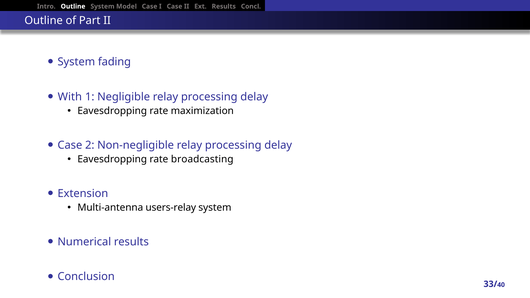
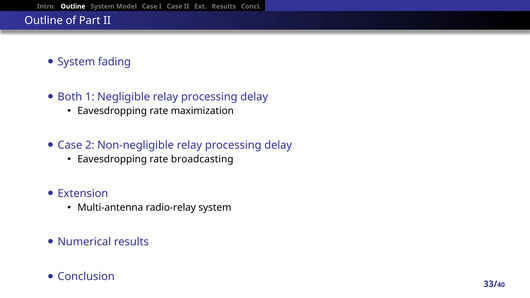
With: With -> Both
users-relay: users-relay -> radio-relay
